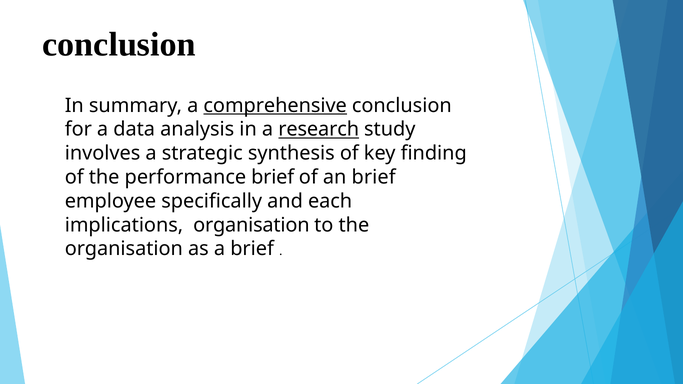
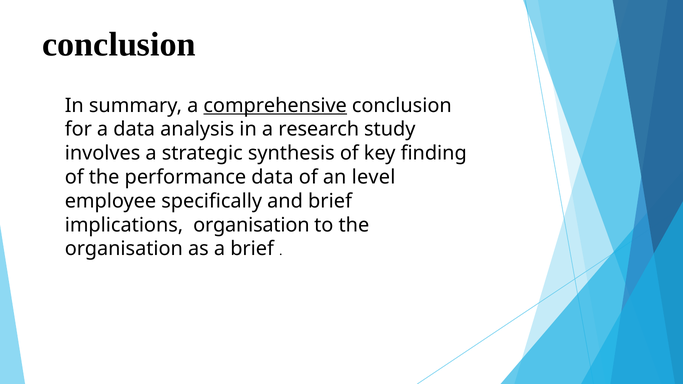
research underline: present -> none
performance brief: brief -> data
an brief: brief -> level
and each: each -> brief
